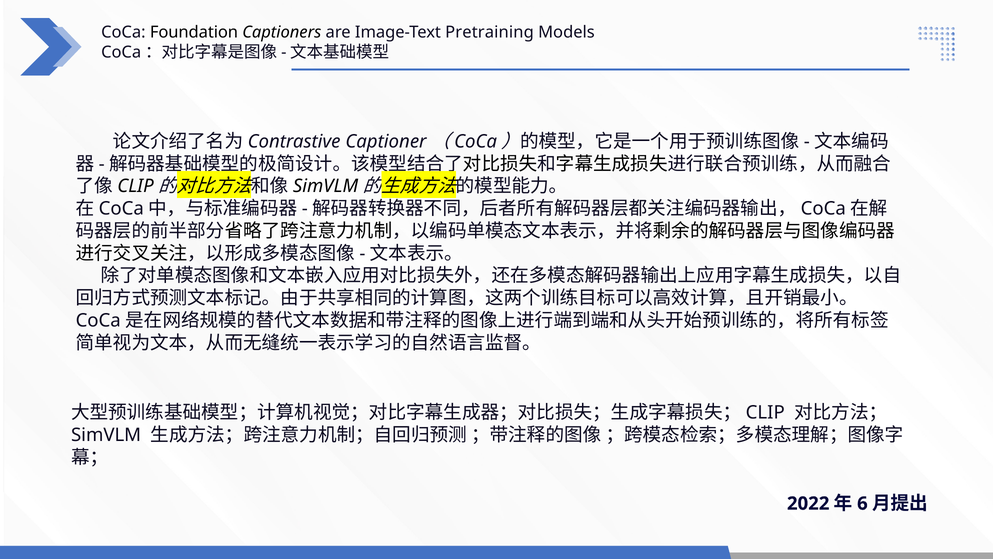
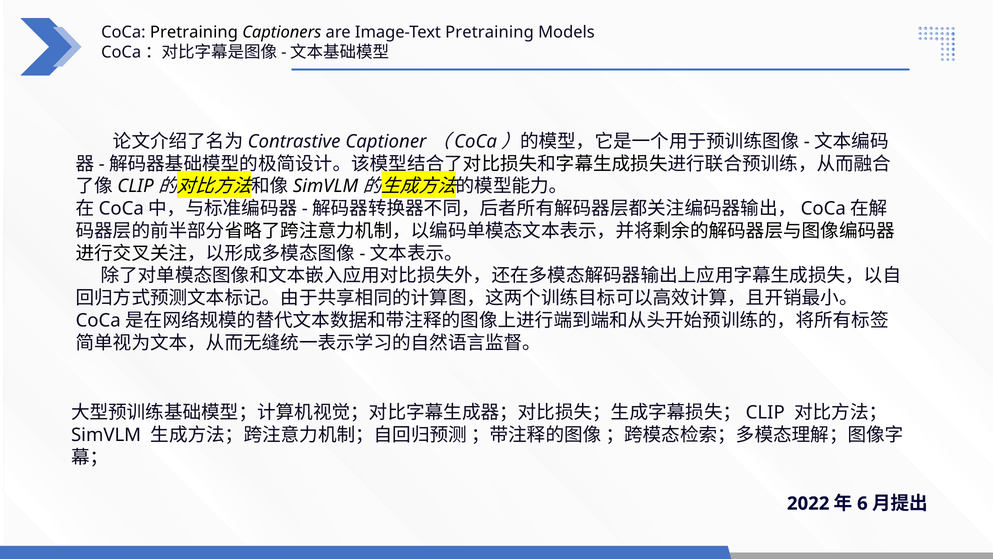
CoCa Foundation: Foundation -> Pretraining
